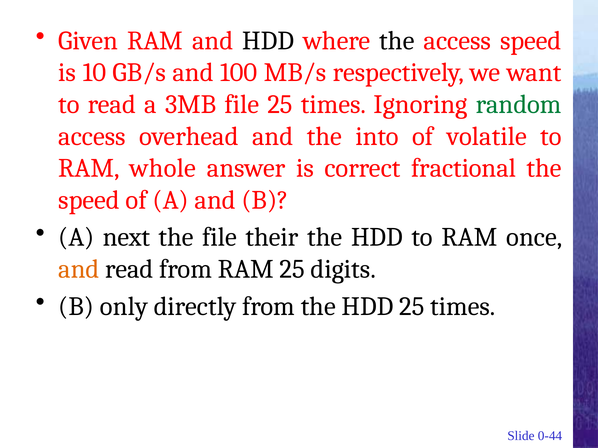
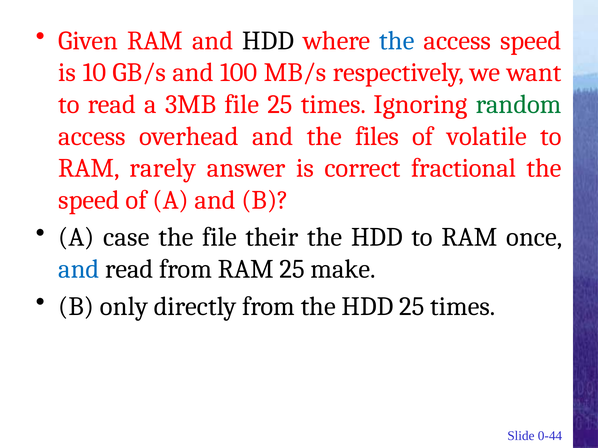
the at (397, 41) colour: black -> blue
into: into -> files
whole: whole -> rarely
next: next -> case
and at (79, 269) colour: orange -> blue
digits: digits -> make
